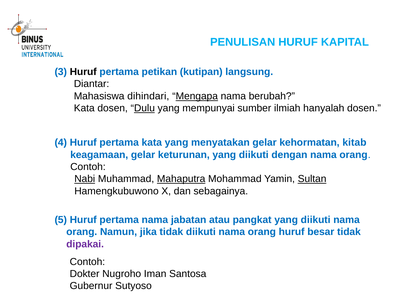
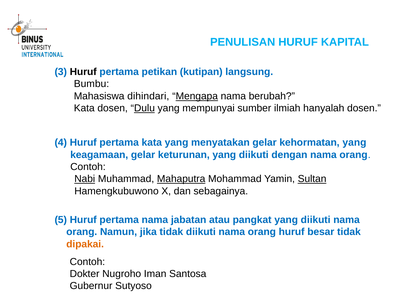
Diantar: Diantar -> Bumbu
kehormatan kitab: kitab -> yang
dipakai colour: purple -> orange
